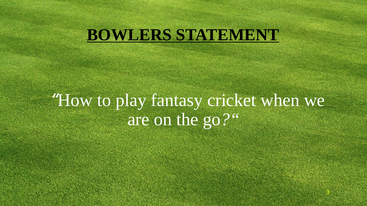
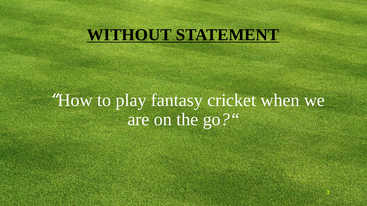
BOWLERS: BOWLERS -> WITHOUT
